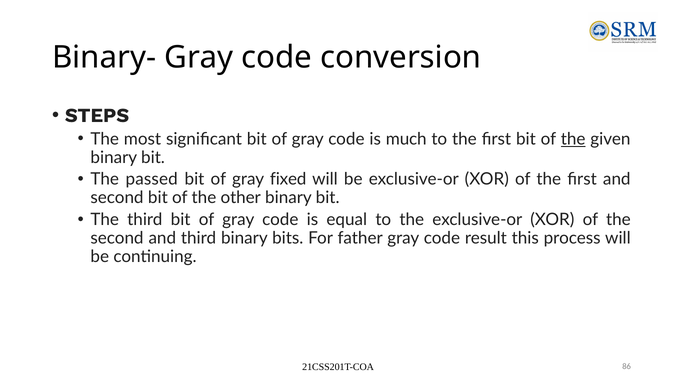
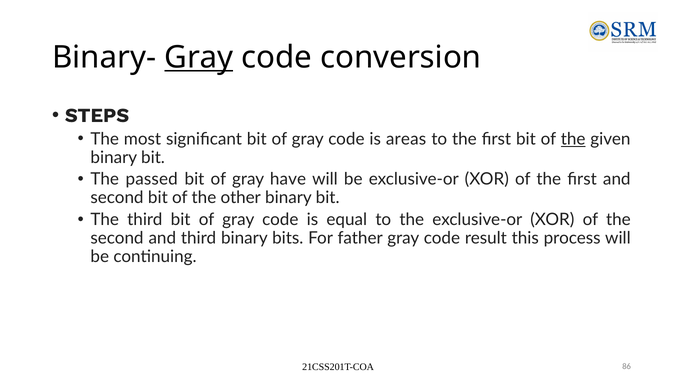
Gray at (199, 57) underline: none -> present
much: much -> areas
fixed: fixed -> have
